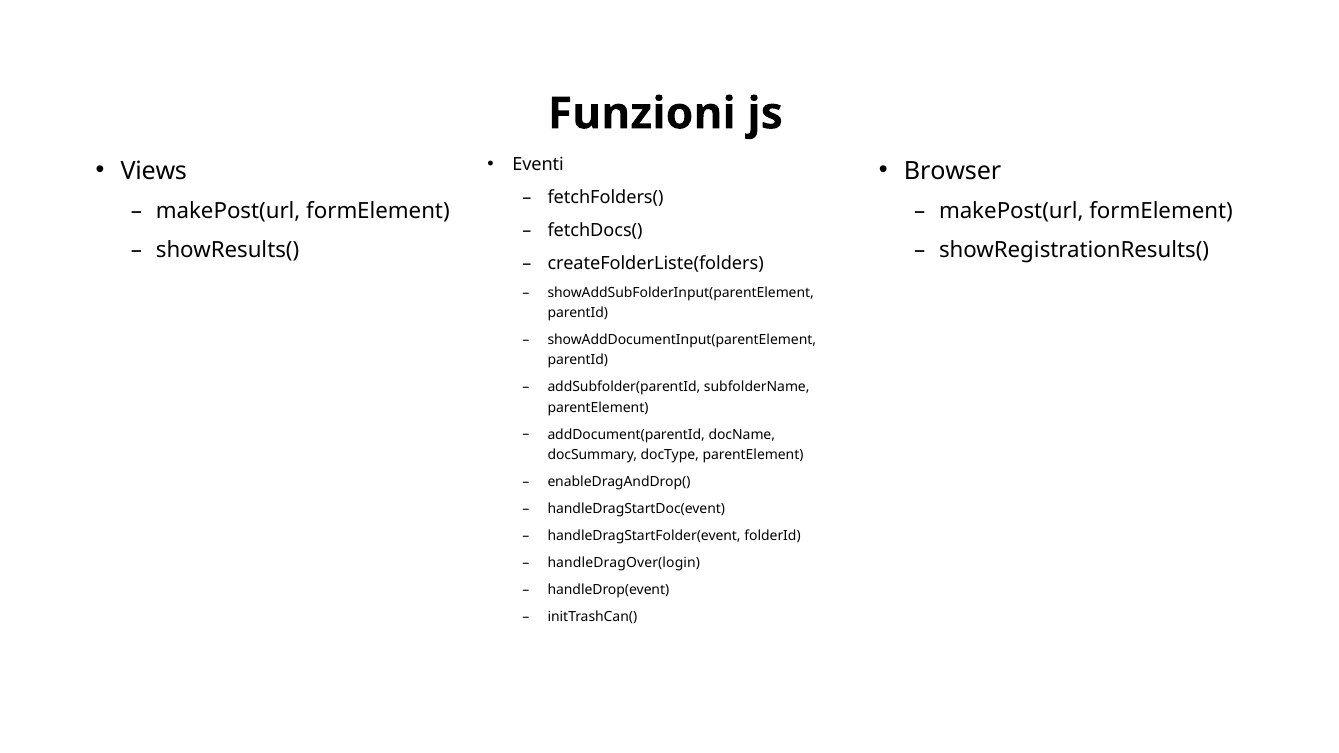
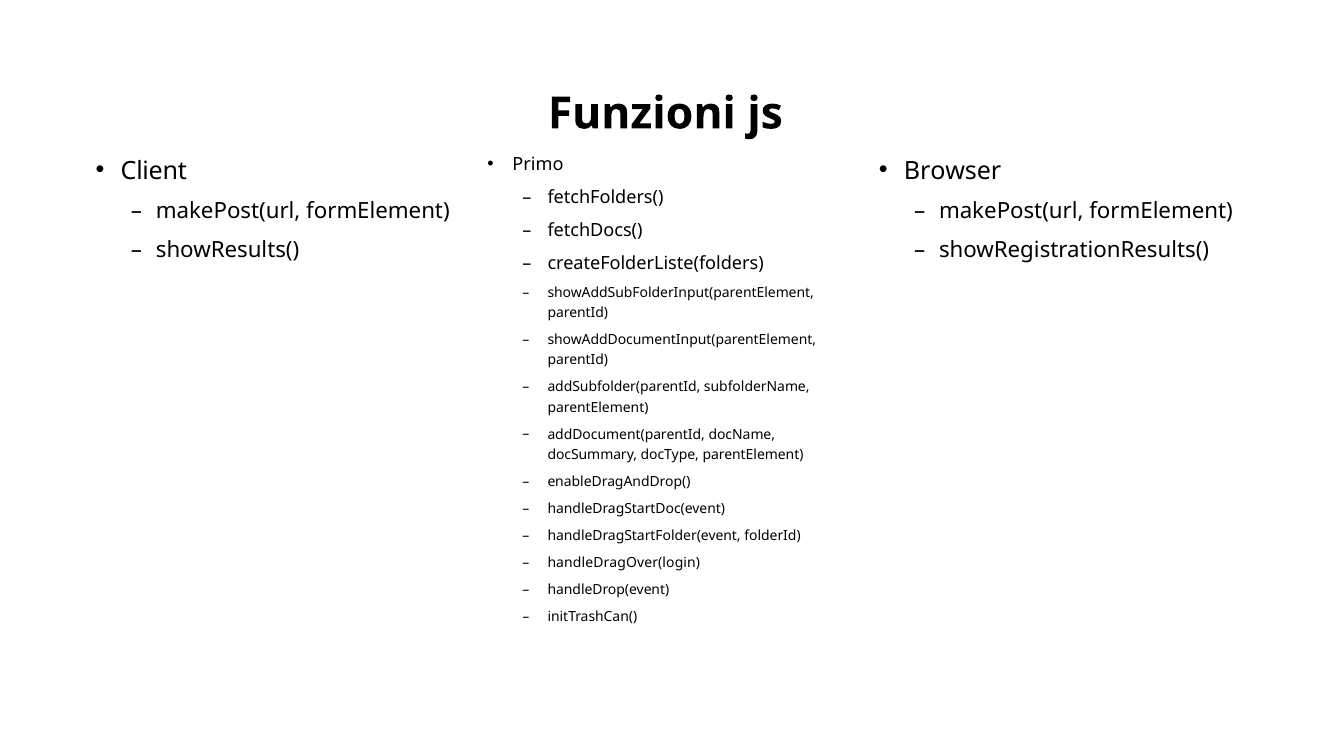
Eventi: Eventi -> Primo
Views: Views -> Client
